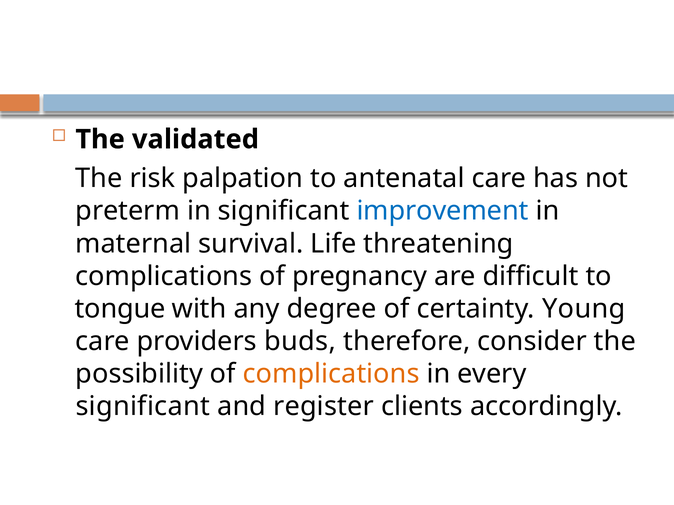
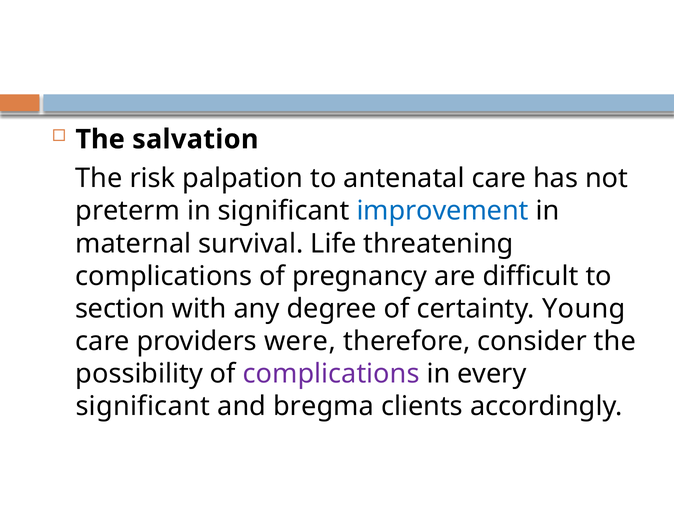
validated: validated -> salvation
tongue: tongue -> section
buds: buds -> were
complications at (331, 374) colour: orange -> purple
register: register -> bregma
